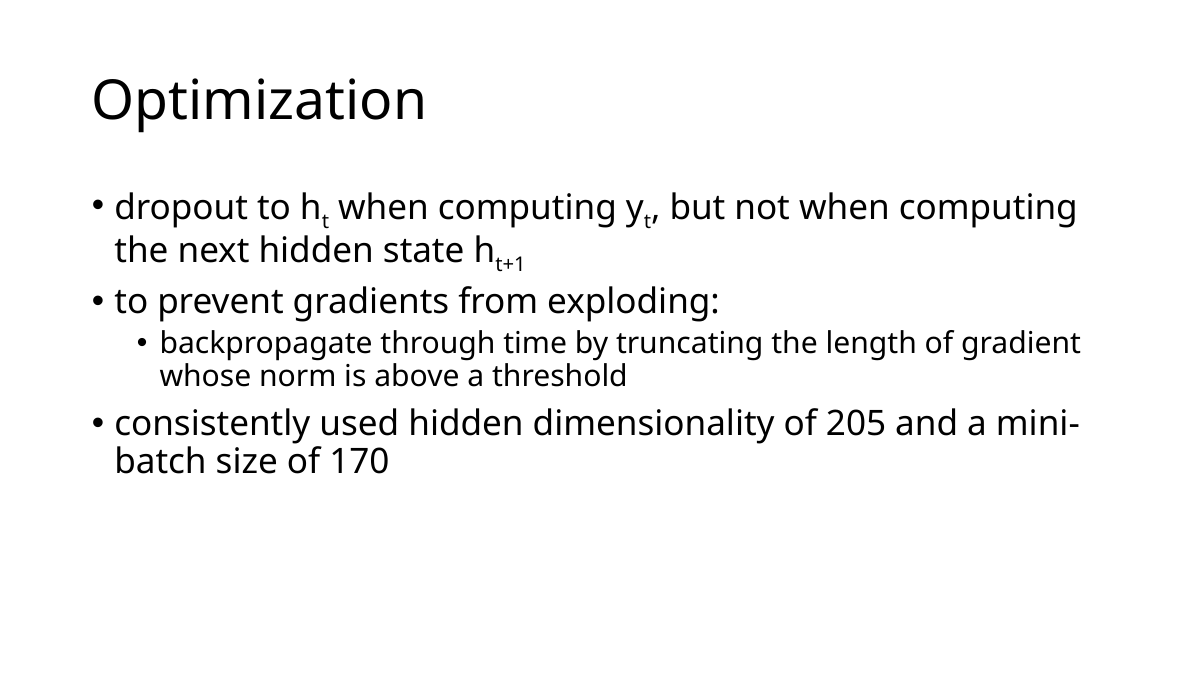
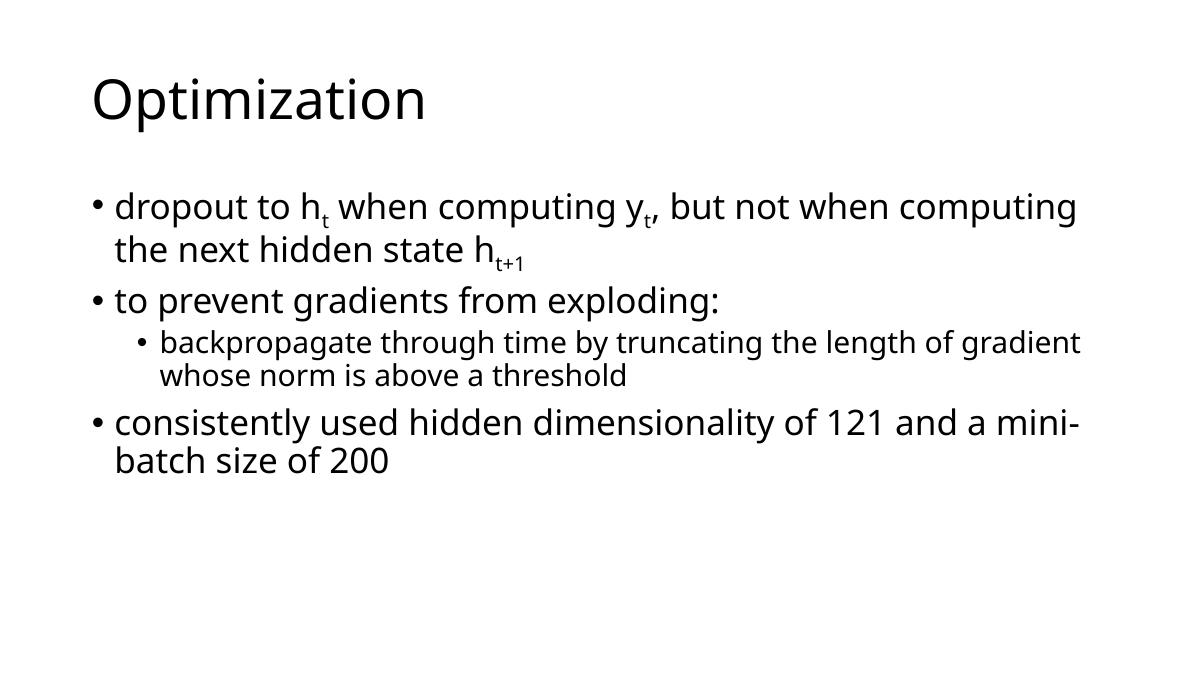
205: 205 -> 121
170: 170 -> 200
